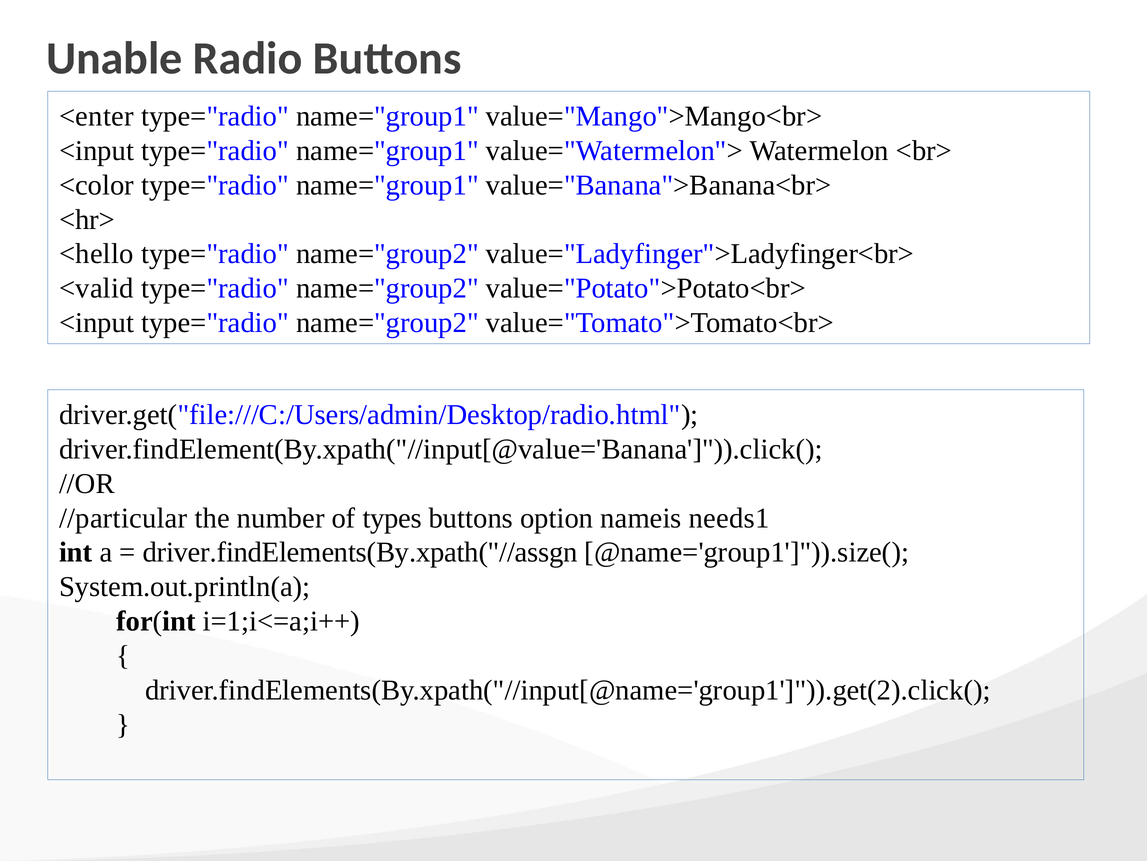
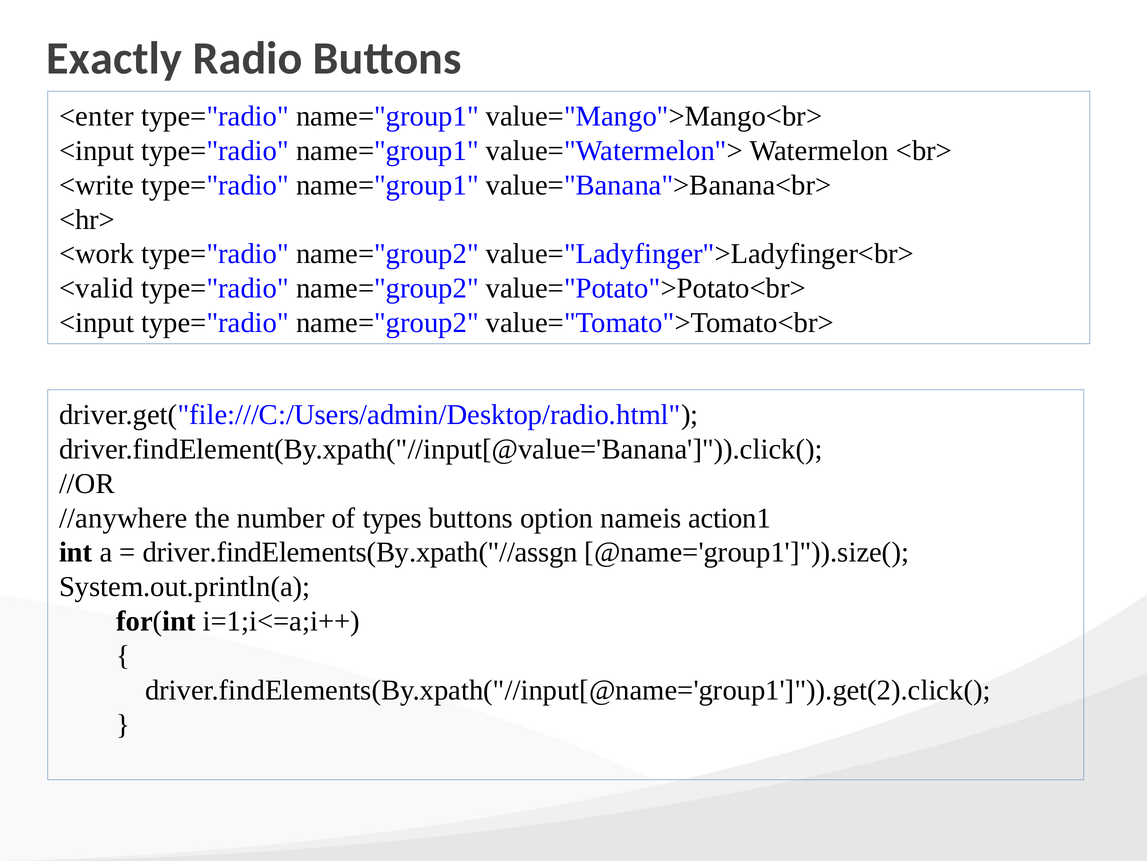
Unable: Unable -> Exactly
<color: <color -> <write
<hello: <hello -> <work
//particular: //particular -> //anywhere
needs1: needs1 -> action1
